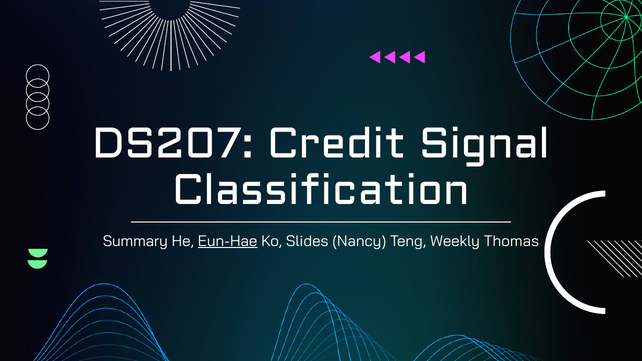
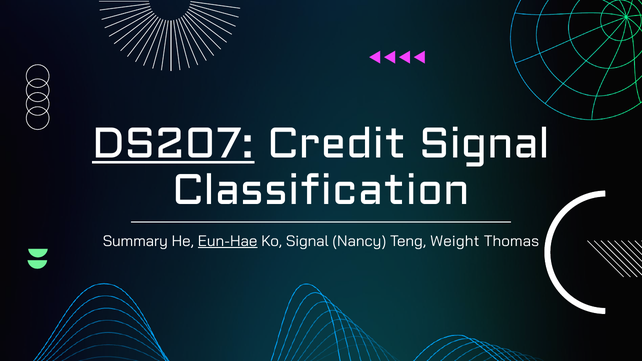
DS207 underline: none -> present
Ko Slides: Slides -> Signal
Weekly: Weekly -> Weight
